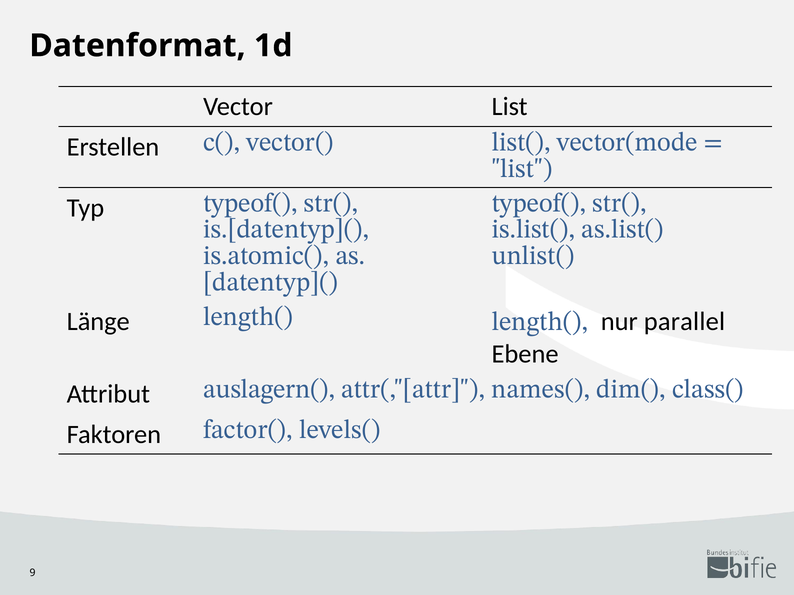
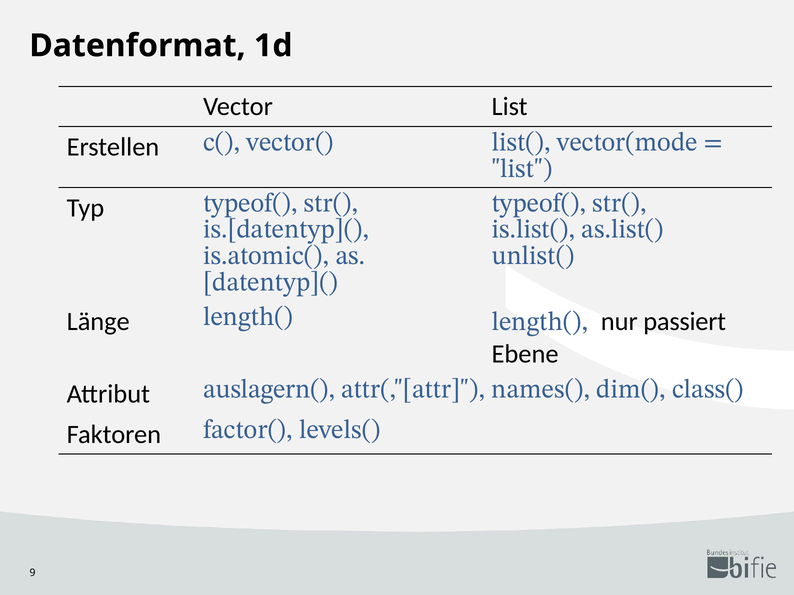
parallel: parallel -> passiert
